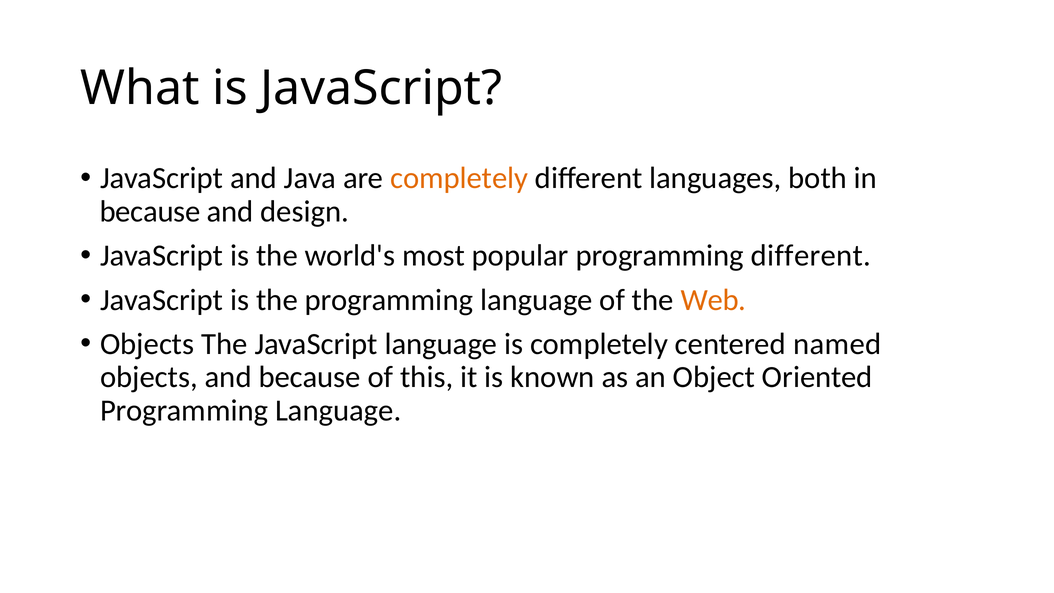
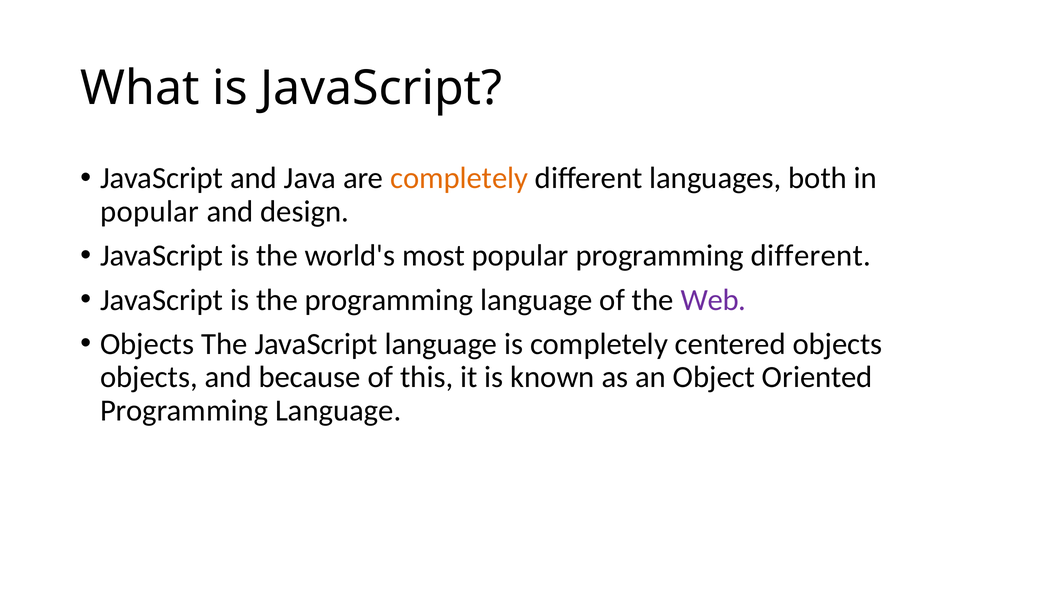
because at (150, 211): because -> popular
Web colour: orange -> purple
centered named: named -> objects
